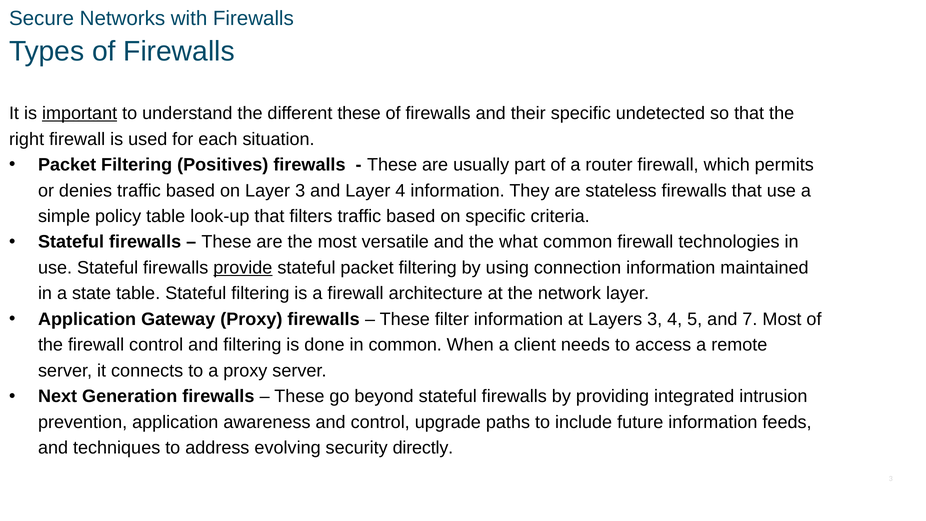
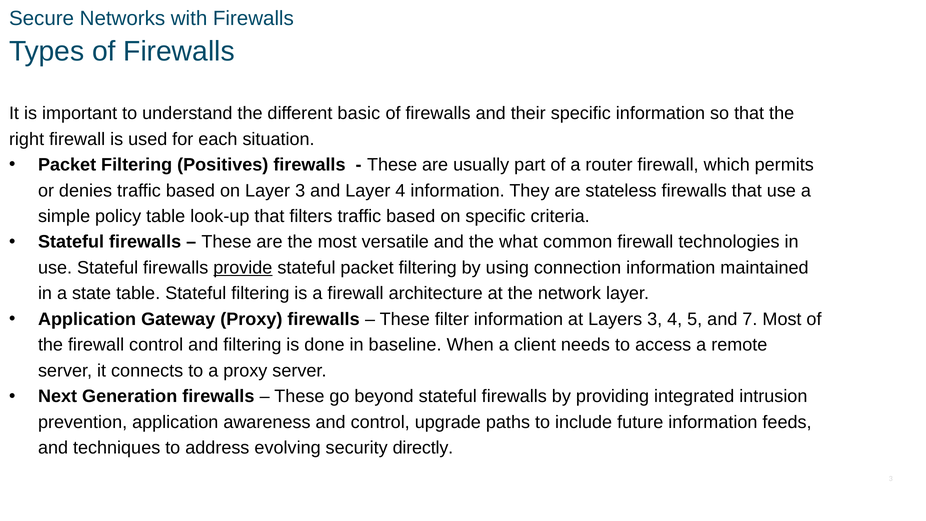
important underline: present -> none
different these: these -> basic
specific undetected: undetected -> information
in common: common -> baseline
